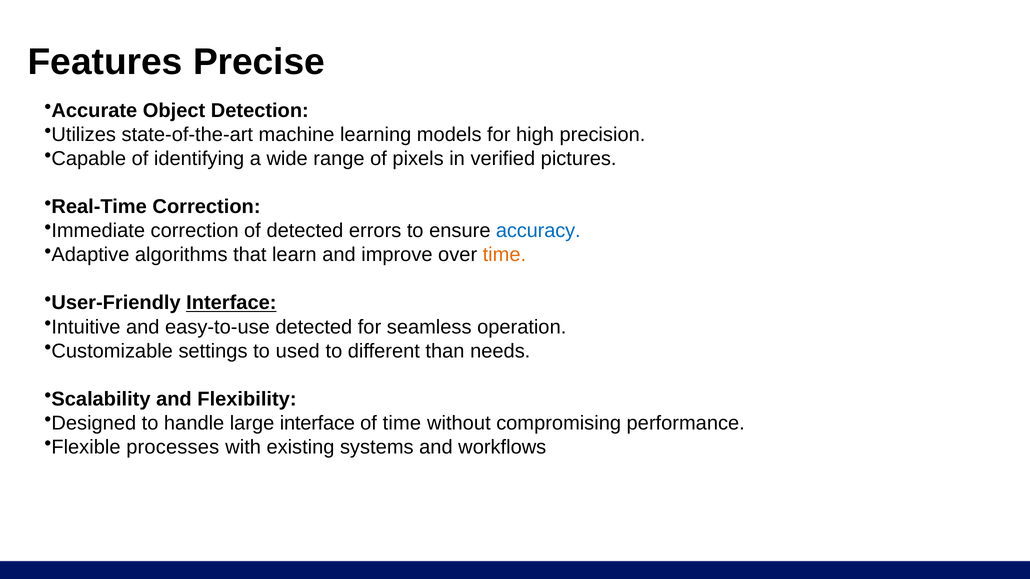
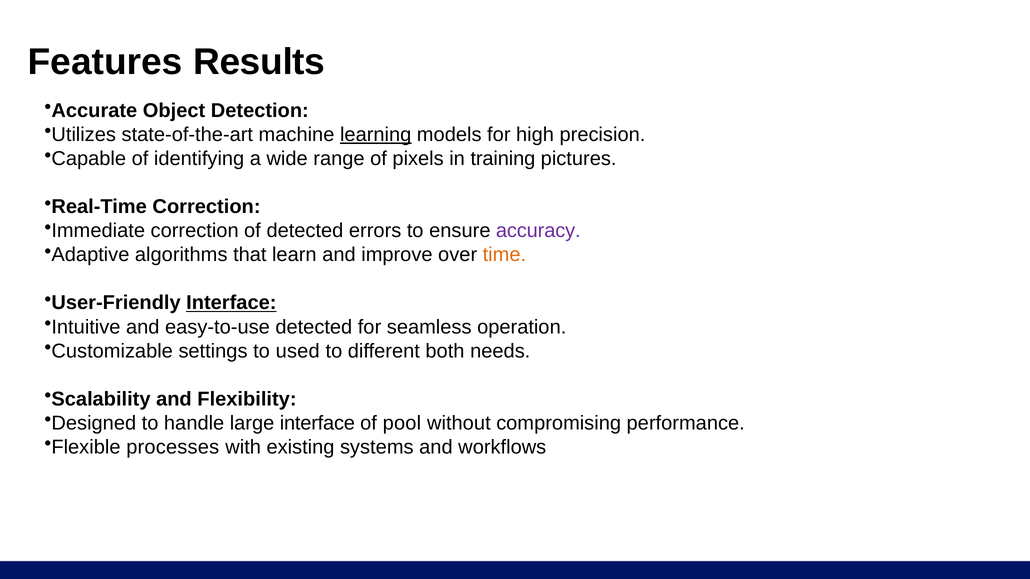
Precise: Precise -> Results
learning underline: none -> present
verified: verified -> training
accuracy colour: blue -> purple
than: than -> both
of time: time -> pool
